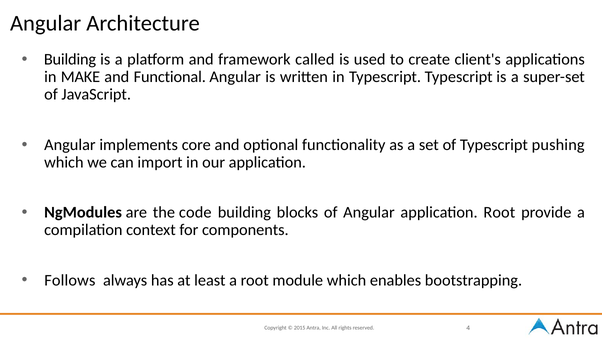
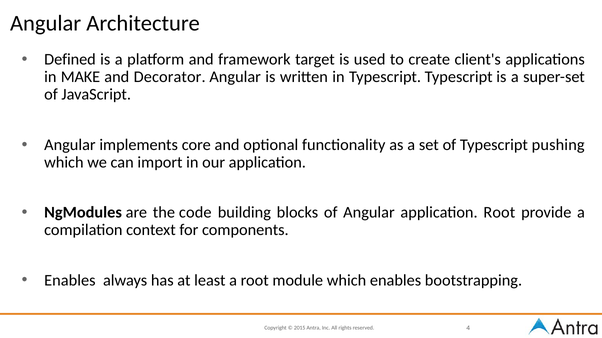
Building at (70, 60): Building -> Defined
called: called -> target
Functional: Functional -> Decorator
Follows at (70, 281): Follows -> Enables
